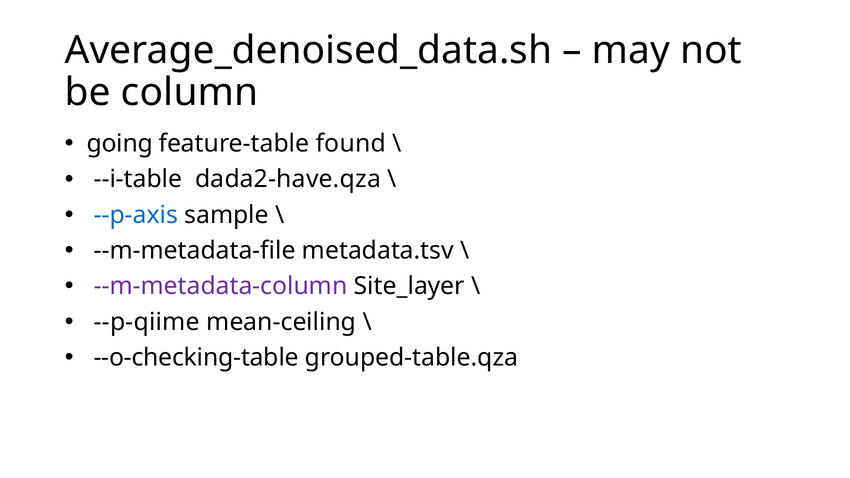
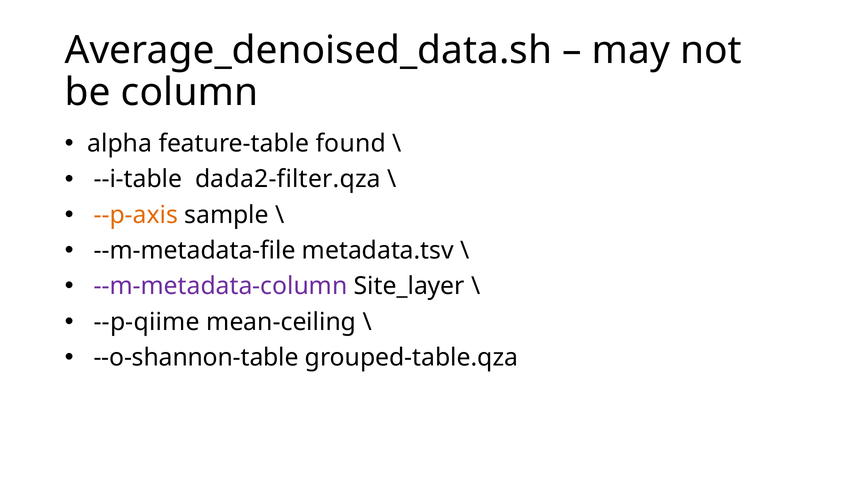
going: going -> alpha
dada2-have.qza: dada2-have.qza -> dada2-filter.qza
--p-axis colour: blue -> orange
--o-checking-table: --o-checking-table -> --o-shannon-table
